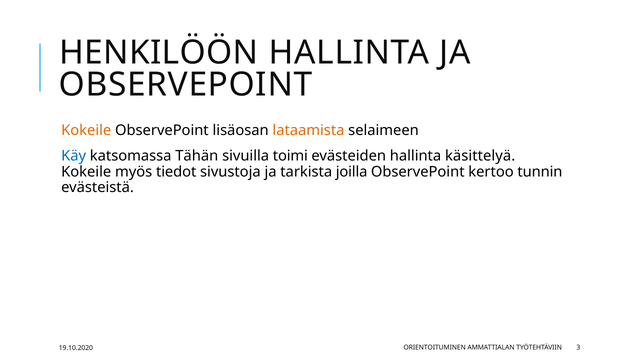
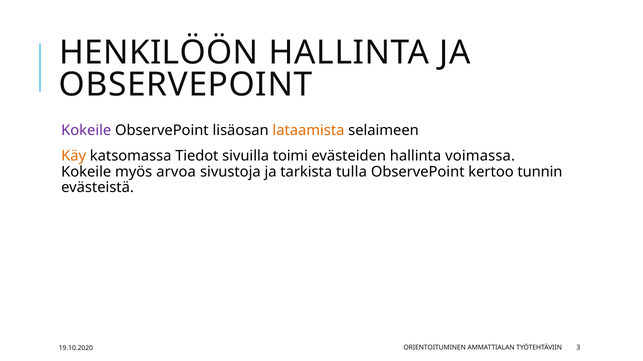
Kokeile at (86, 131) colour: orange -> purple
Käy colour: blue -> orange
Tähän: Tähän -> Tiedot
käsittelyä: käsittelyä -> voimassa
tiedot: tiedot -> arvoa
joilla: joilla -> tulla
